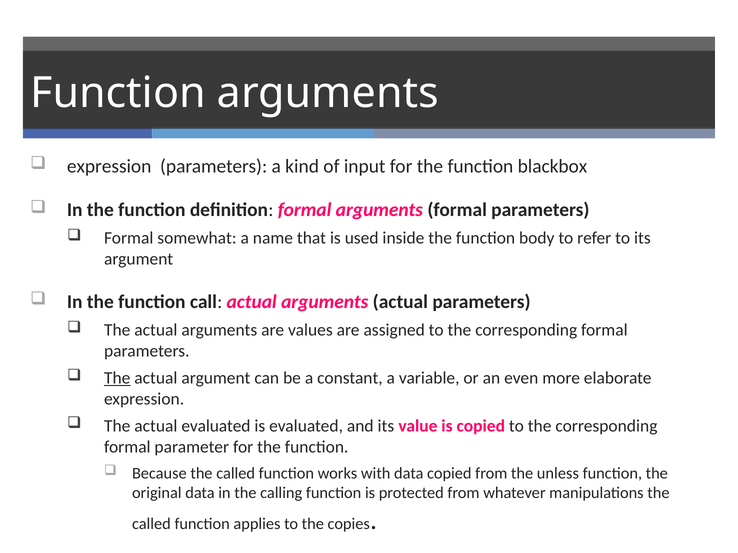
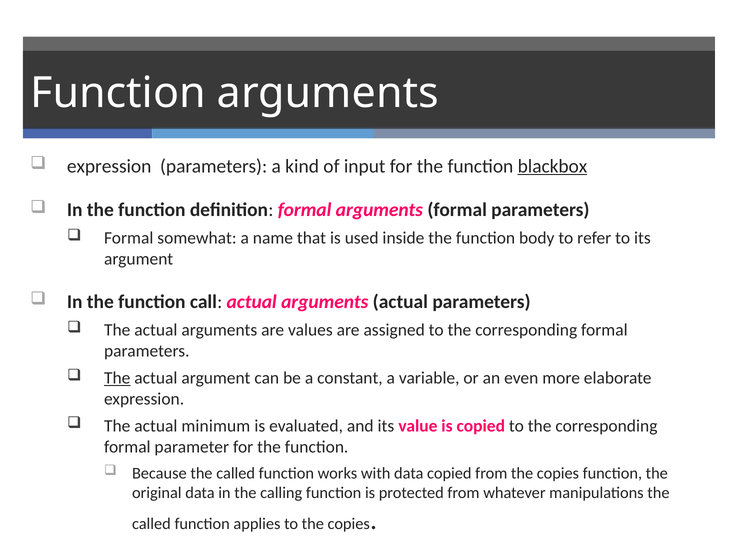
blackbox underline: none -> present
actual evaluated: evaluated -> minimum
from the unless: unless -> copies
